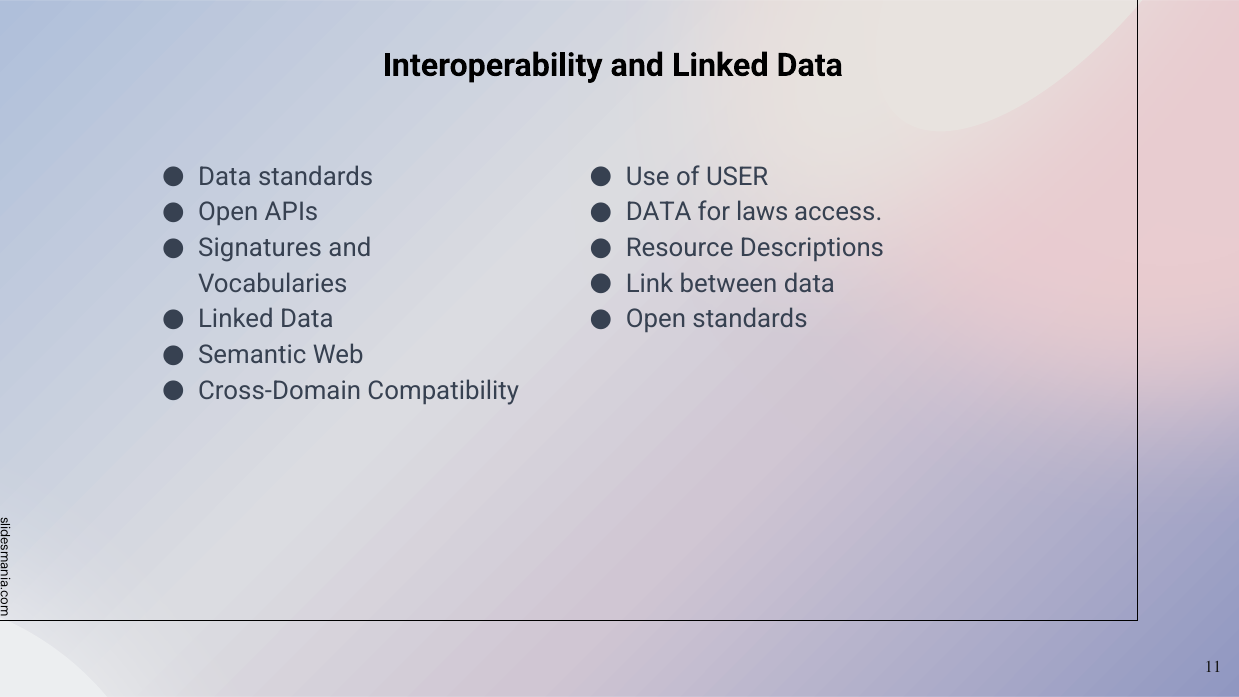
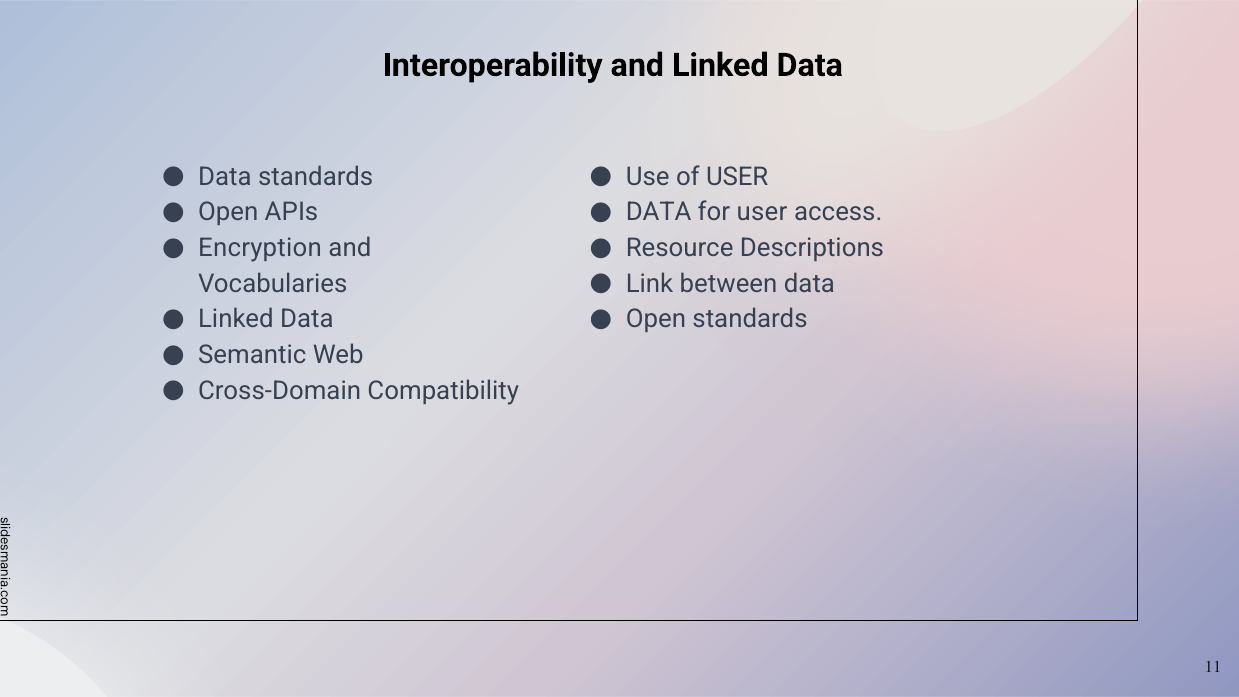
for laws: laws -> user
Signatures: Signatures -> Encryption
